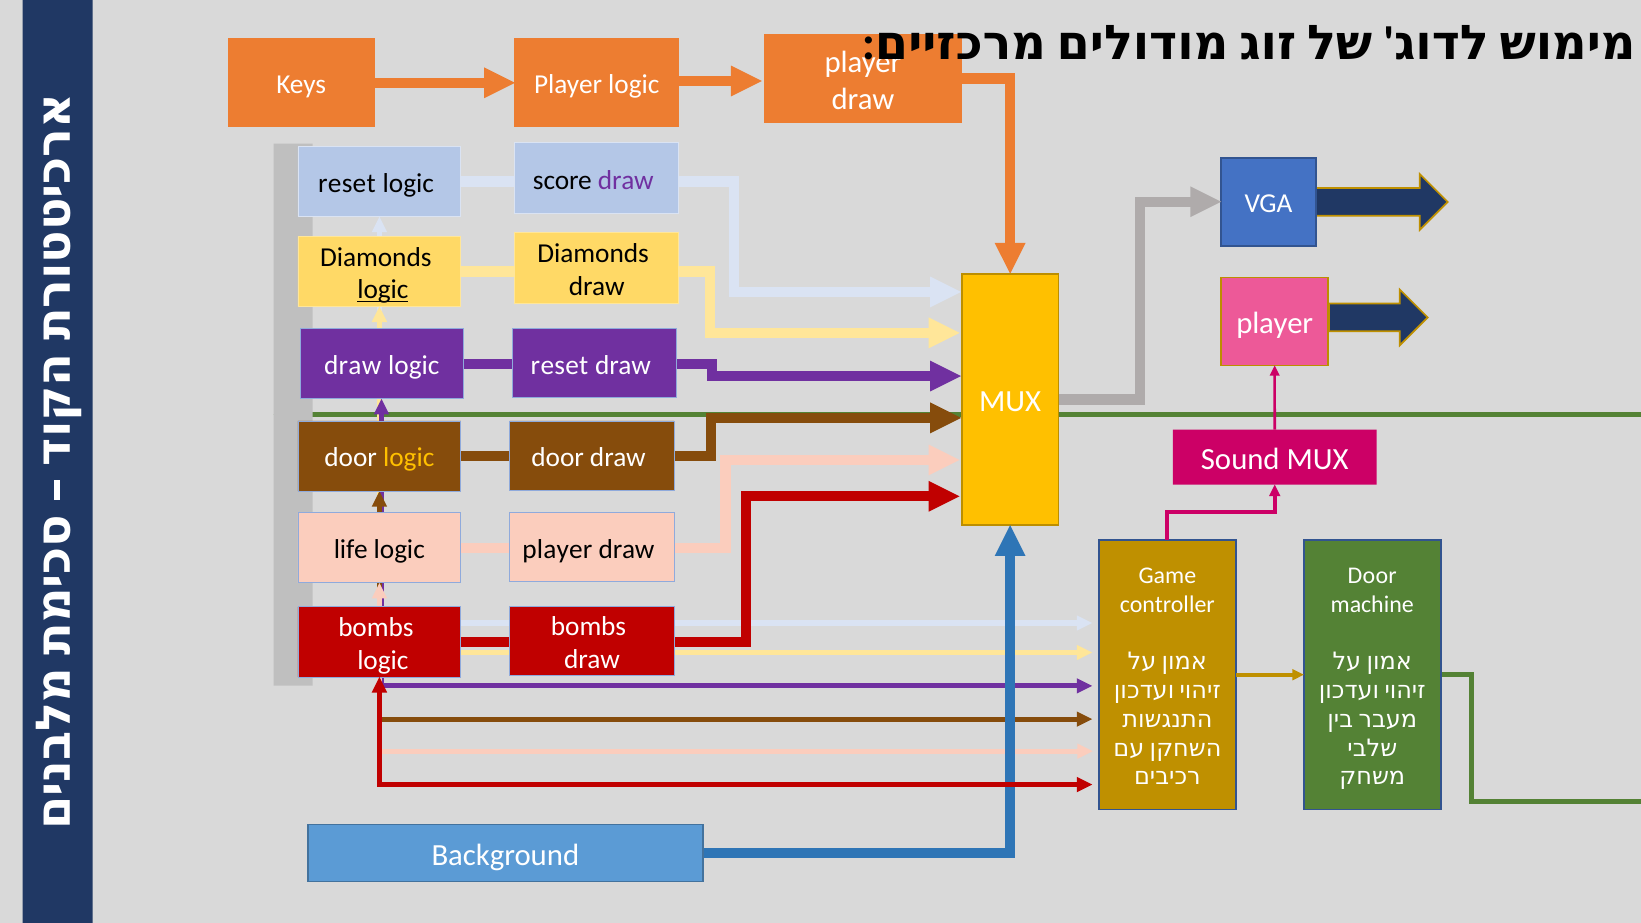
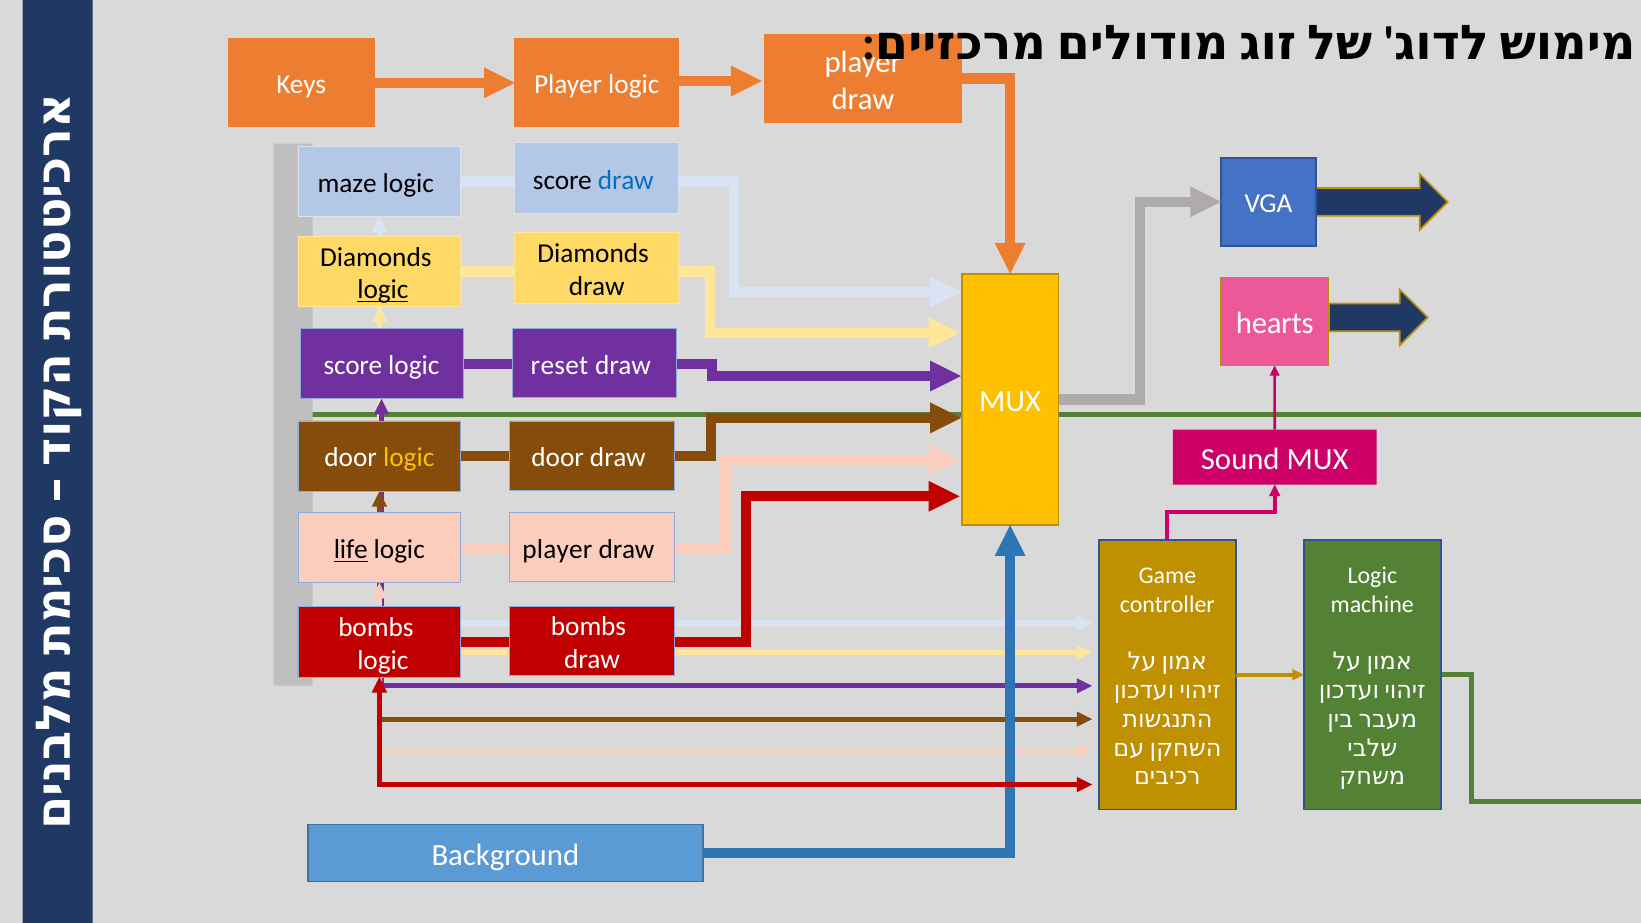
draw at (626, 180) colour: purple -> blue
reset at (347, 183): reset -> maze
player at (1275, 324): player -> hearts
draw at (353, 366): draw -> score
life underline: none -> present
Door at (1372, 576): Door -> Logic
